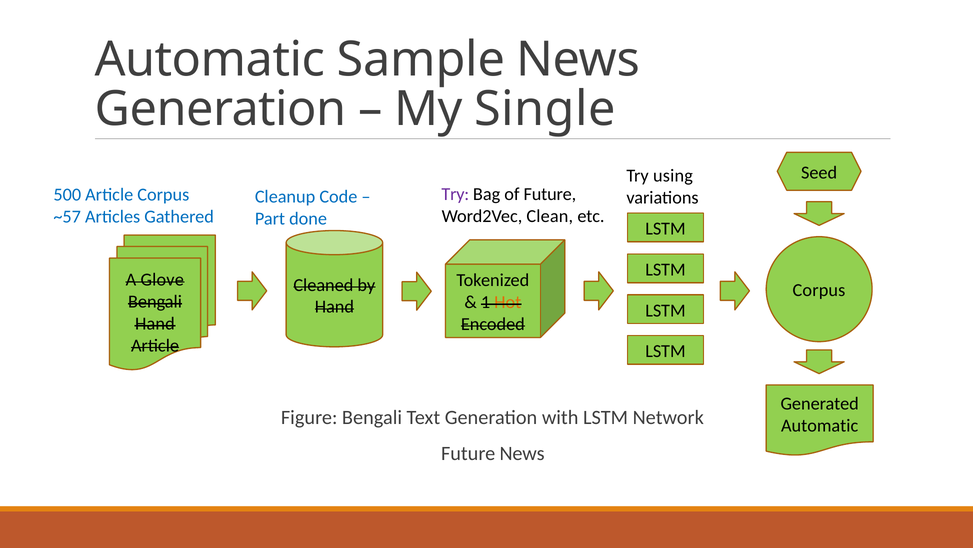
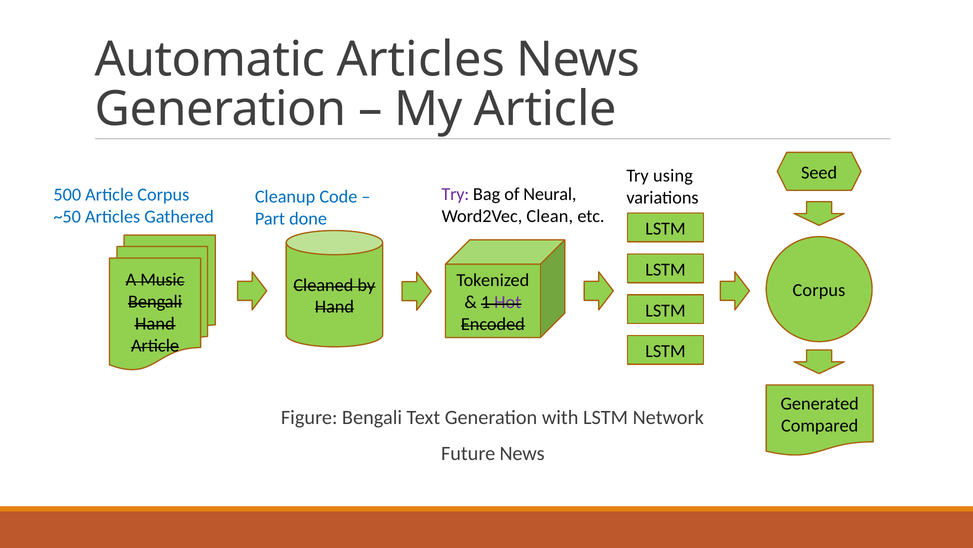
Automatic Sample: Sample -> Articles
My Single: Single -> Article
of Future: Future -> Neural
~57: ~57 -> ~50
Glove: Glove -> Music
Hot colour: orange -> purple
Automatic at (820, 425): Automatic -> Compared
